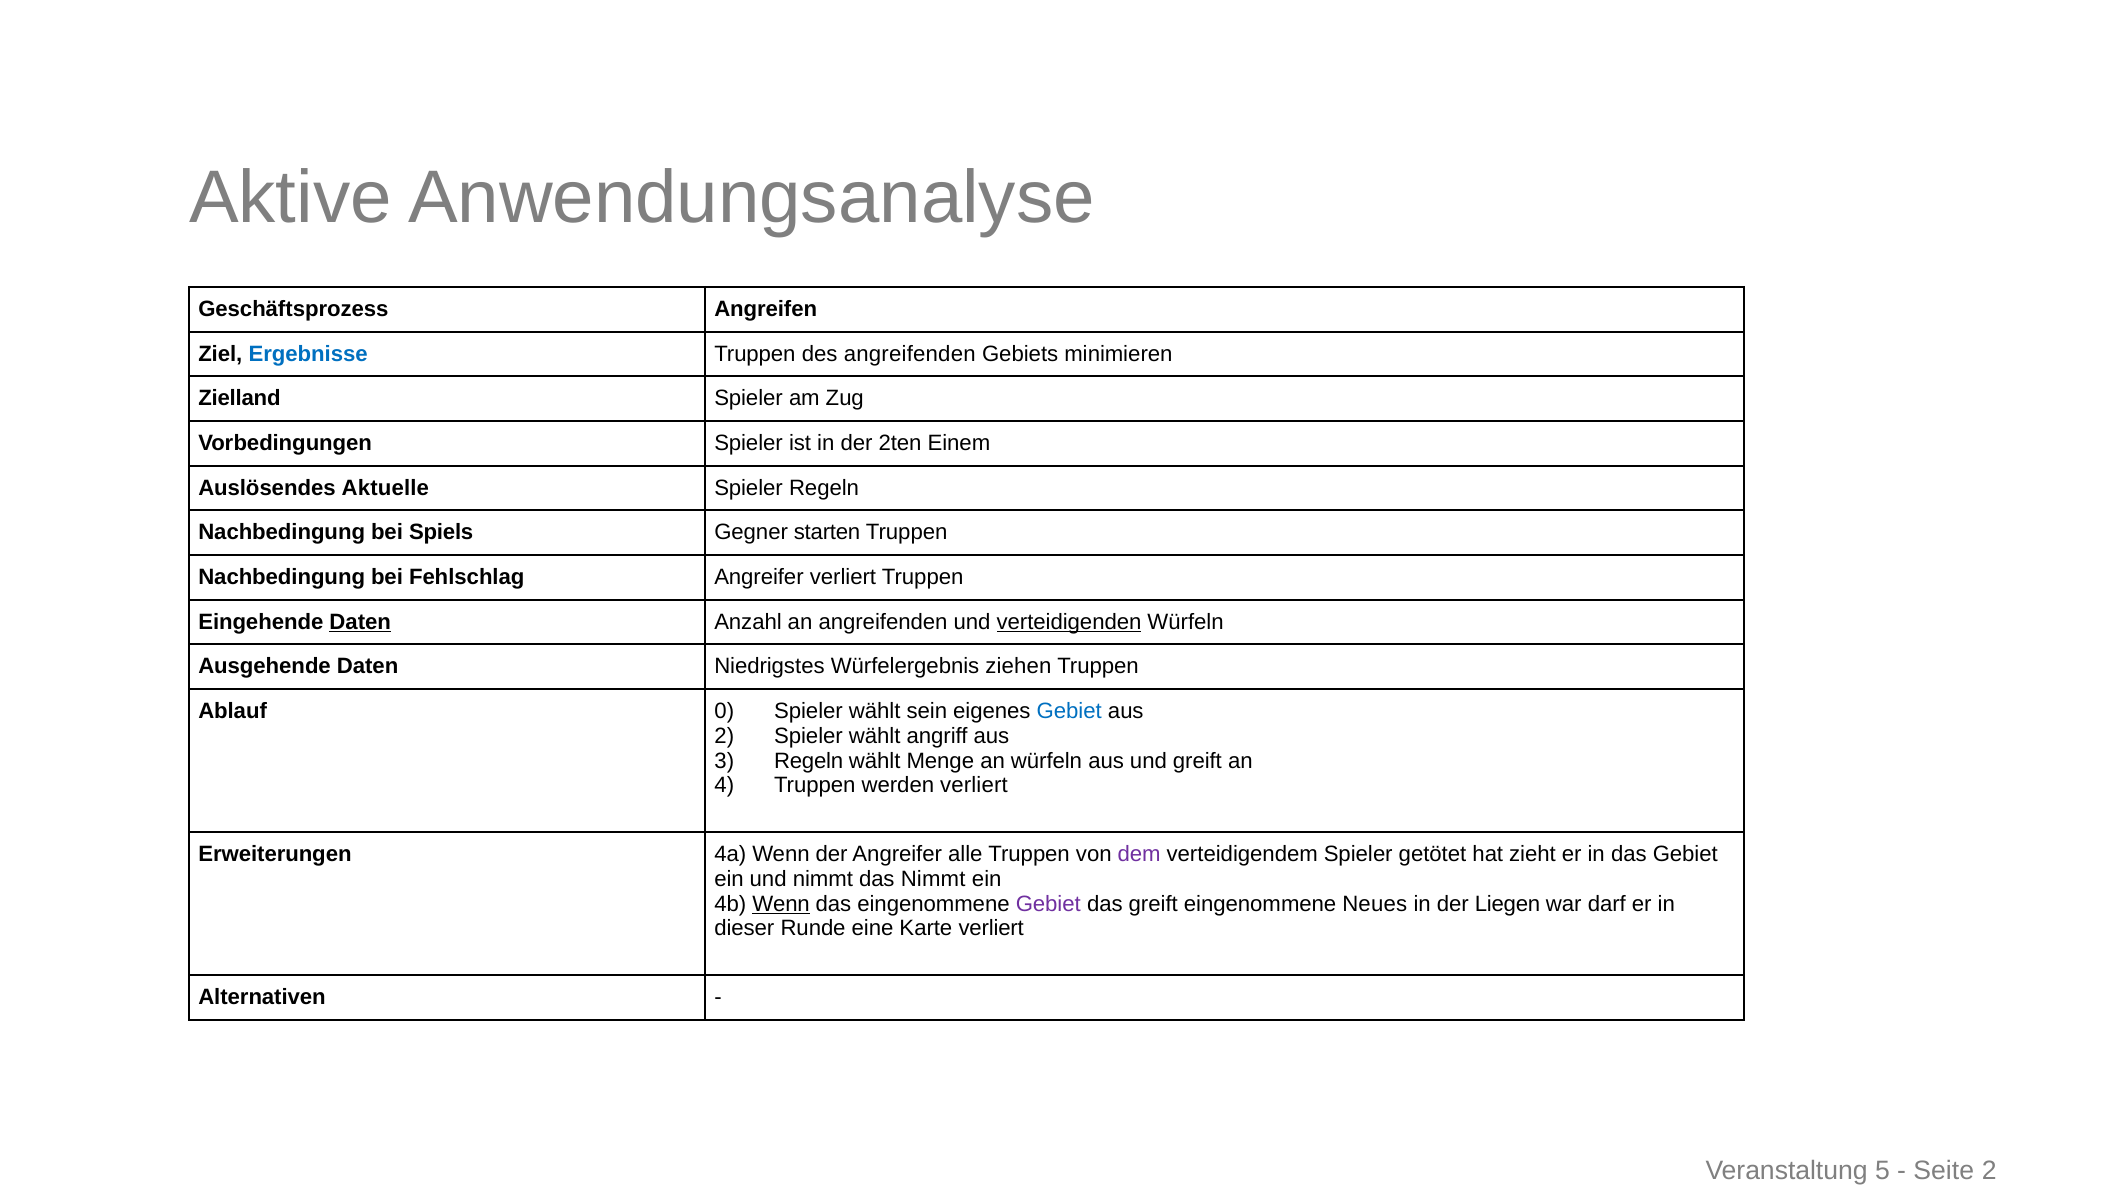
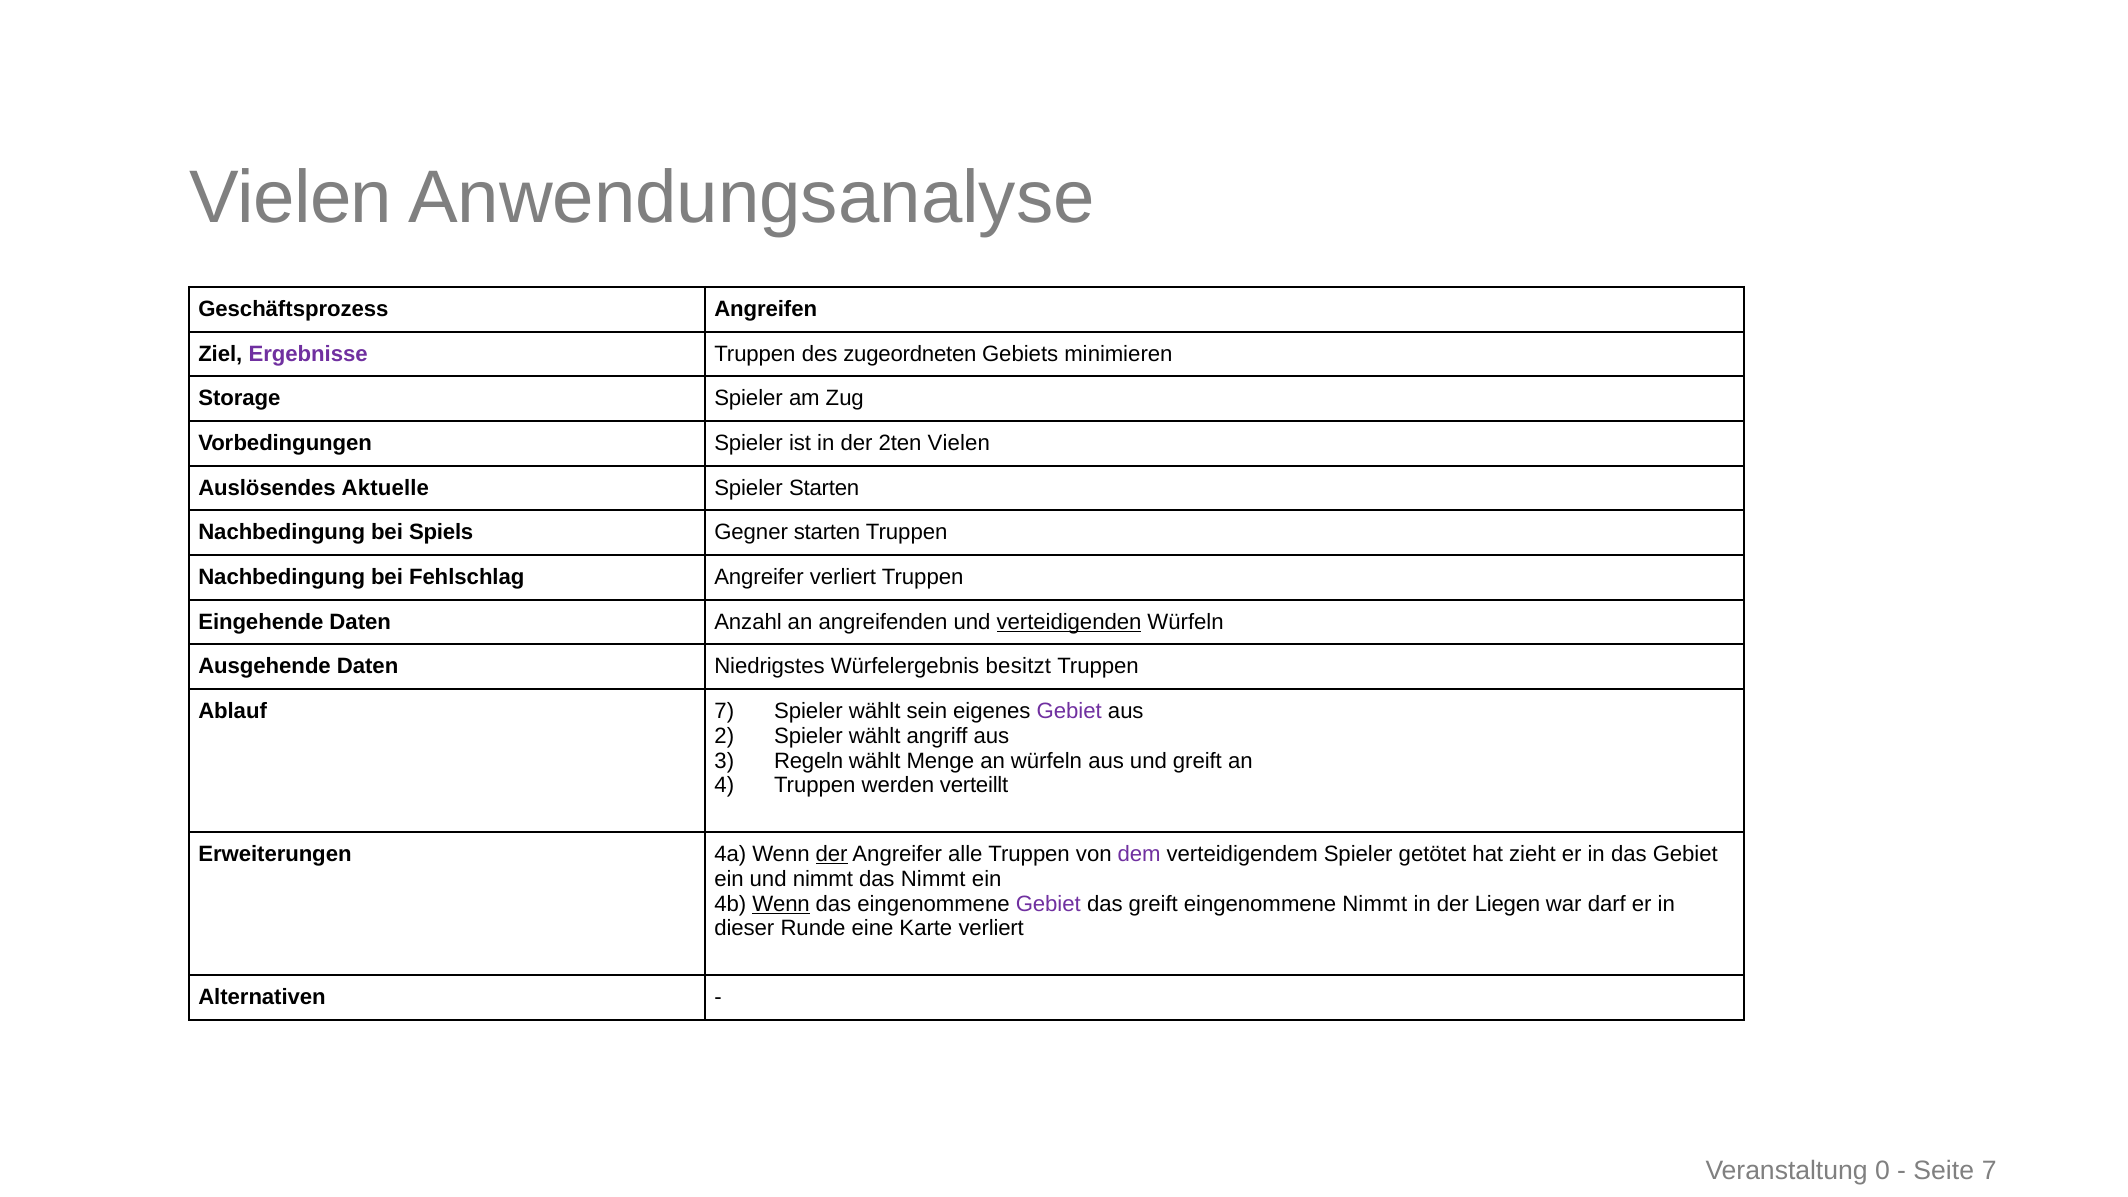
Aktive at (290, 198): Aktive -> Vielen
Ergebnisse colour: blue -> purple
des angreifenden: angreifenden -> zugeordneten
Zielland: Zielland -> Storage
2ten Einem: Einem -> Vielen
Spieler Regeln: Regeln -> Starten
Daten at (360, 622) underline: present -> none
ziehen: ziehen -> besitzt
Ablauf 0: 0 -> 7
Gebiet at (1069, 711) colour: blue -> purple
werden verliert: verliert -> verteillt
der at (832, 854) underline: none -> present
eingenommene Neues: Neues -> Nimmt
5: 5 -> 0
Seite 2: 2 -> 7
